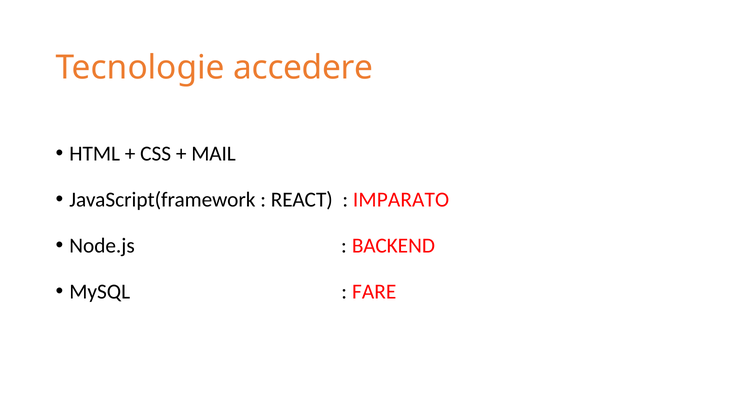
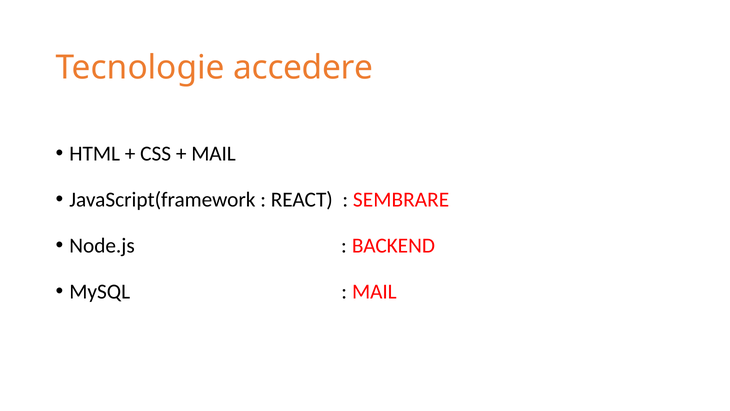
IMPARATO: IMPARATO -> SEMBRARE
FARE at (374, 291): FARE -> MAIL
